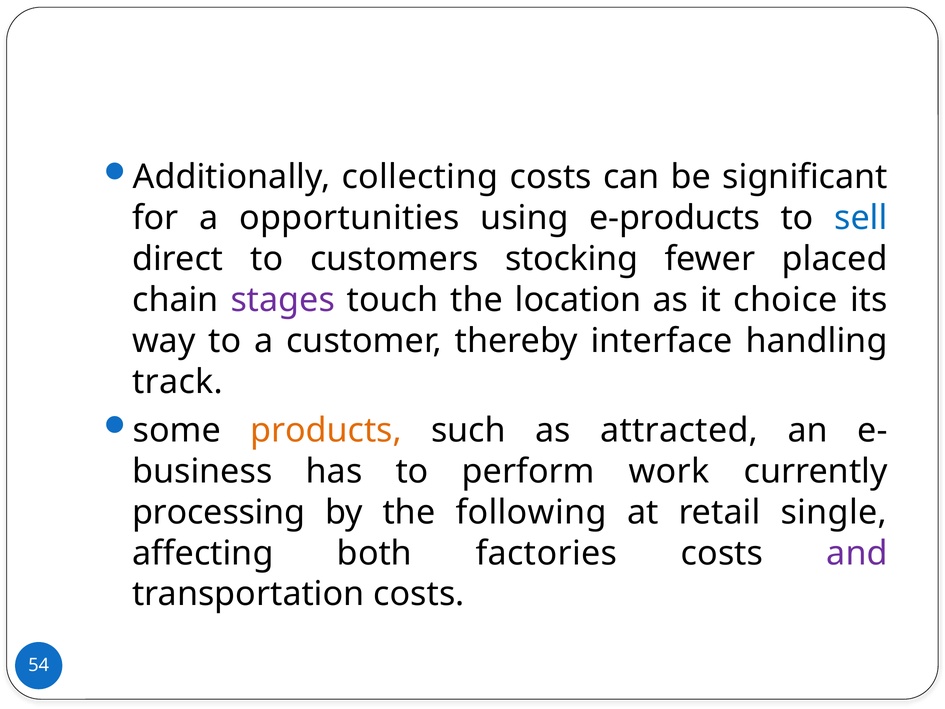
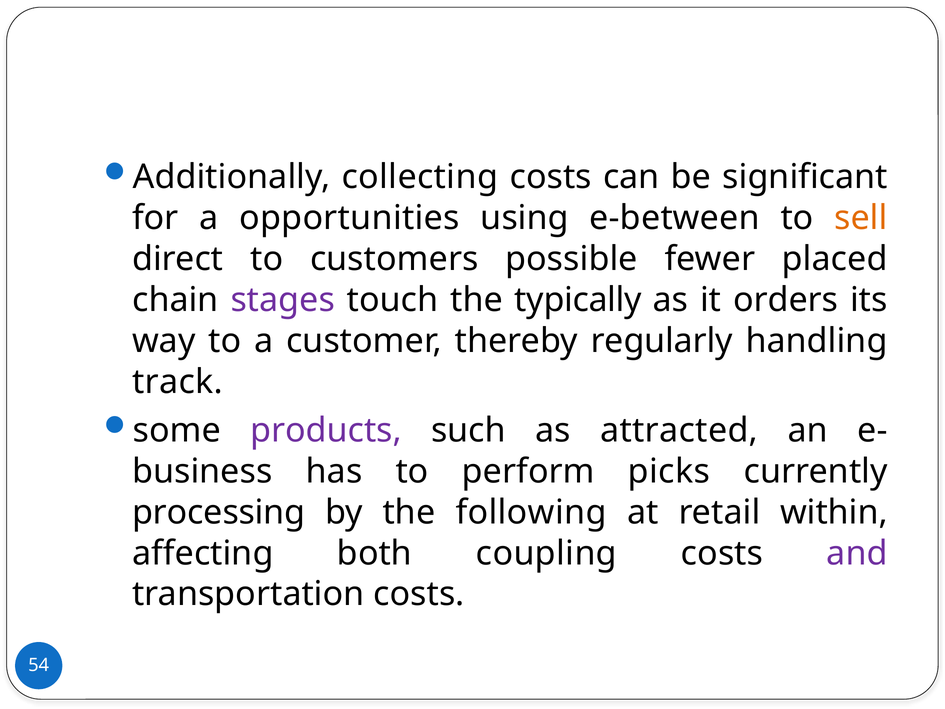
e-products: e-products -> e-between
sell colour: blue -> orange
stocking: stocking -> possible
location: location -> typically
choice: choice -> orders
interface: interface -> regularly
products colour: orange -> purple
work: work -> picks
single: single -> within
factories: factories -> coupling
